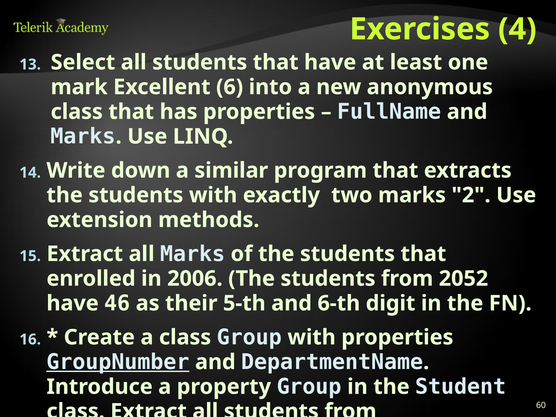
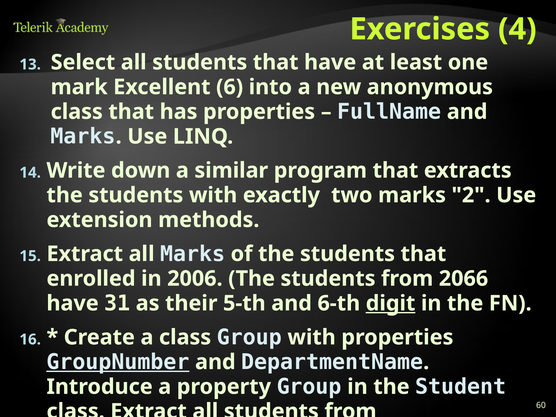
2052: 2052 -> 2066
46: 46 -> 31
digit underline: none -> present
